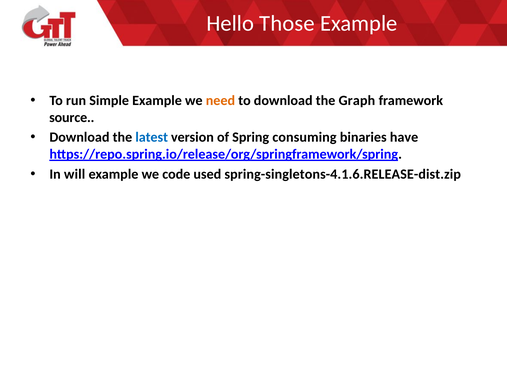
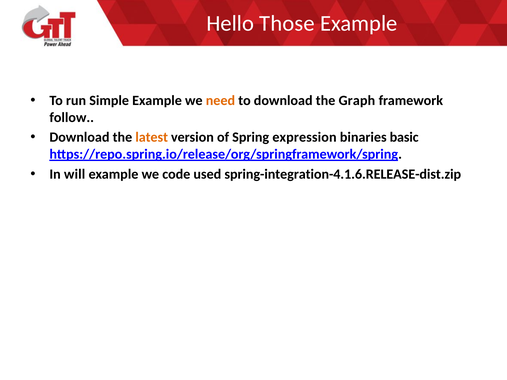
source: source -> follow
latest colour: blue -> orange
consuming: consuming -> expression
have: have -> basic
spring-singletons-4.1.6.RELEASE-dist.zip: spring-singletons-4.1.6.RELEASE-dist.zip -> spring-integration-4.1.6.RELEASE-dist.zip
